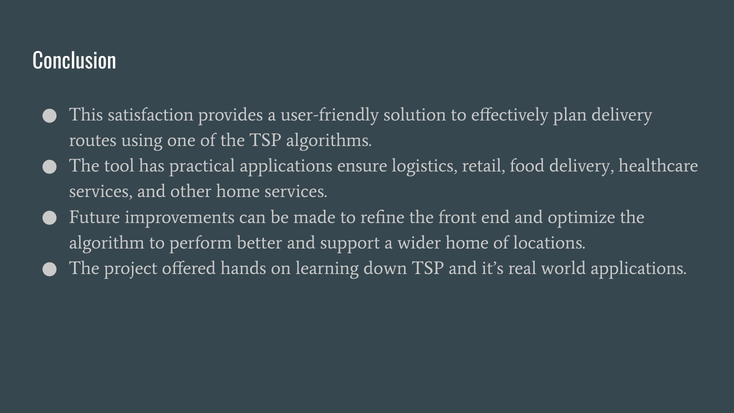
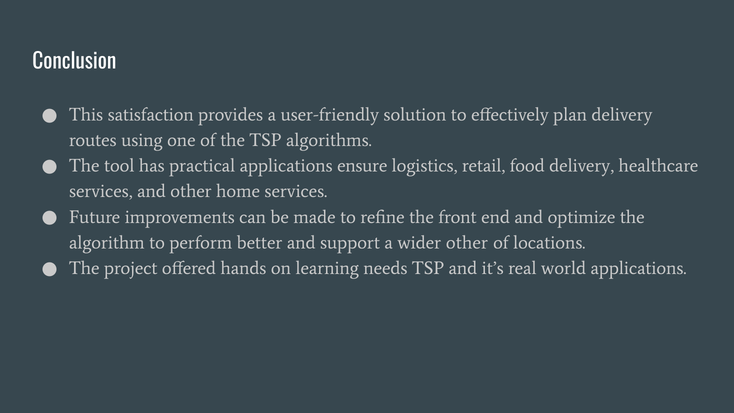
wider home: home -> other
down: down -> needs
